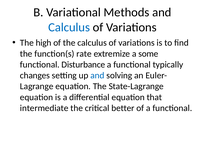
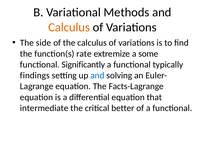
Calculus at (69, 27) colour: blue -> orange
high: high -> side
Disturbance: Disturbance -> Significantly
changes: changes -> findings
State-Lagrange: State-Lagrange -> Facts-Lagrange
